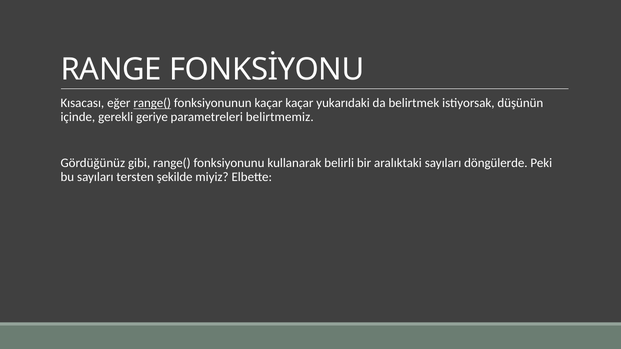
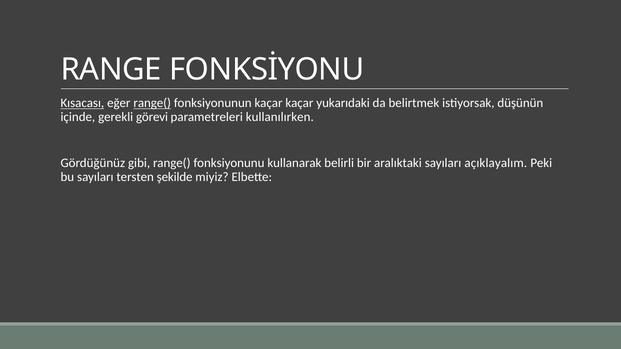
Kısacası underline: none -> present
geriye: geriye -> görevi
belirtmemiz: belirtmemiz -> kullanılırken
döngülerde: döngülerde -> açıklayalım
